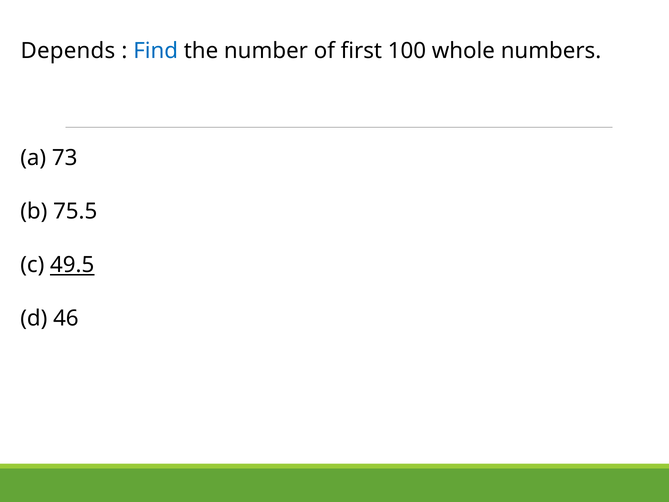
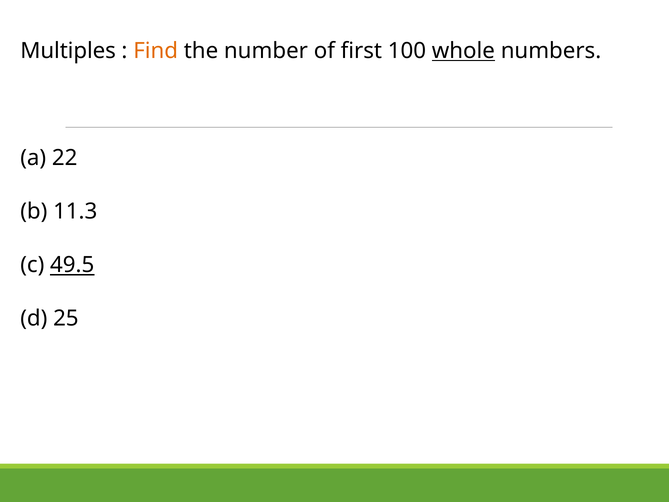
Depends: Depends -> Multiples
Find colour: blue -> orange
whole underline: none -> present
73: 73 -> 22
75.5: 75.5 -> 11.3
46: 46 -> 25
